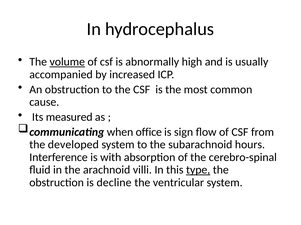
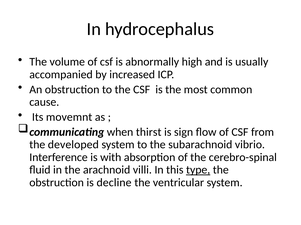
volume underline: present -> none
measured: measured -> movemnt
office: office -> thirst
hours: hours -> vibrio
